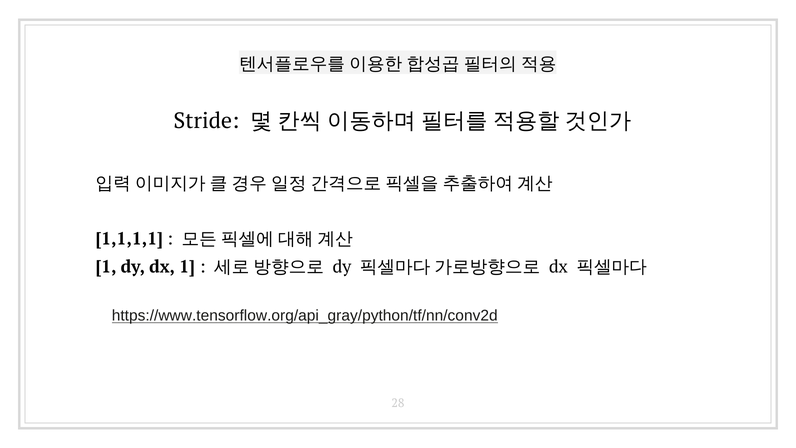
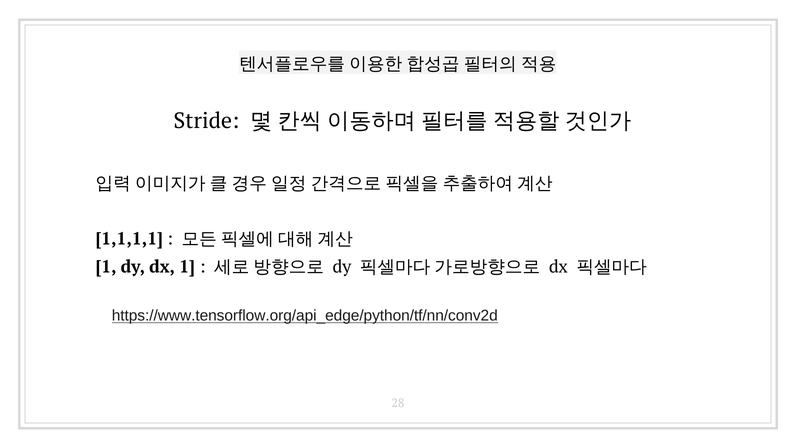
https://www.tensorflow.org/api_gray/python/tf/nn/conv2d: https://www.tensorflow.org/api_gray/python/tf/nn/conv2d -> https://www.tensorflow.org/api_edge/python/tf/nn/conv2d
